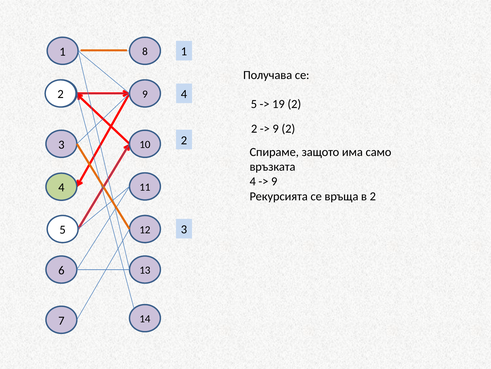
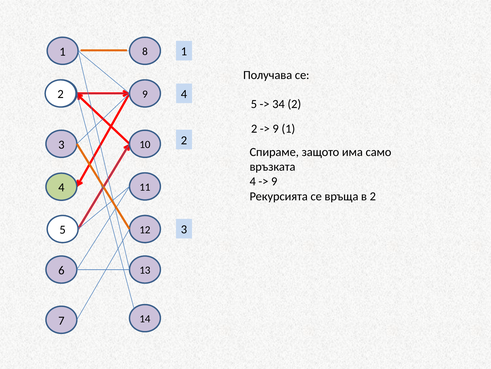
19: 19 -> 34
9 2: 2 -> 1
